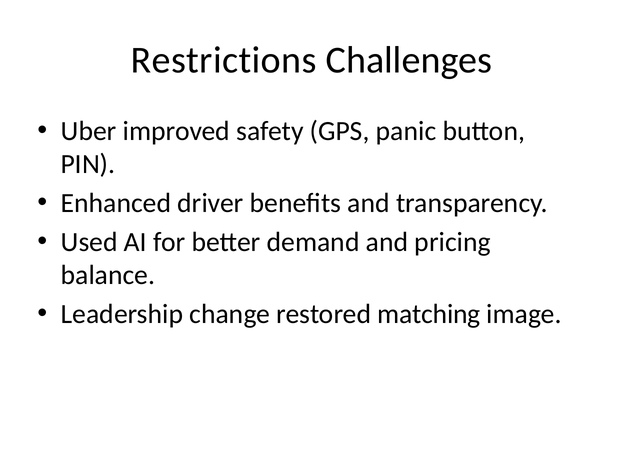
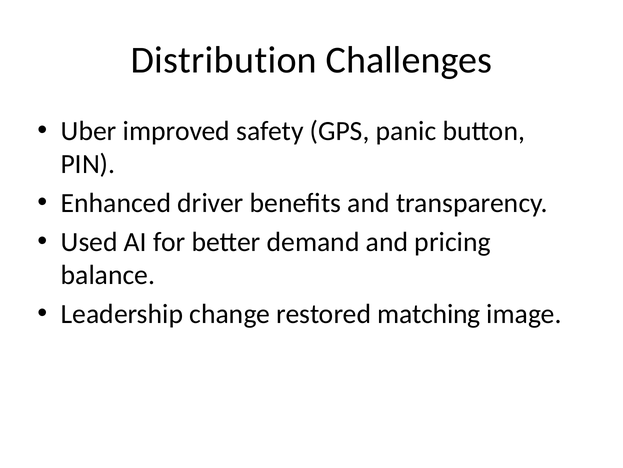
Restrictions: Restrictions -> Distribution
